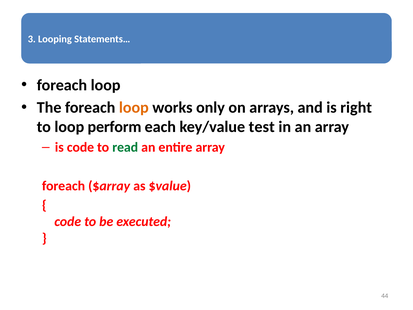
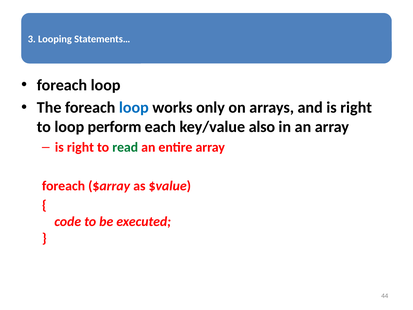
loop at (134, 108) colour: orange -> blue
test: test -> also
code at (80, 147): code -> right
